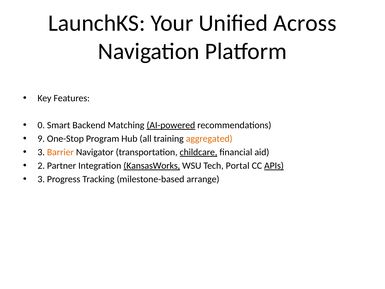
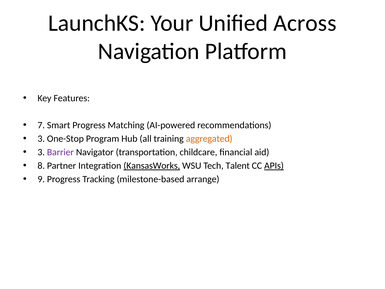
0: 0 -> 7
Smart Backend: Backend -> Progress
AI-powered underline: present -> none
9 at (41, 139): 9 -> 3
Barrier colour: orange -> purple
childcare underline: present -> none
2: 2 -> 8
Portal: Portal -> Talent
3 at (41, 179): 3 -> 9
